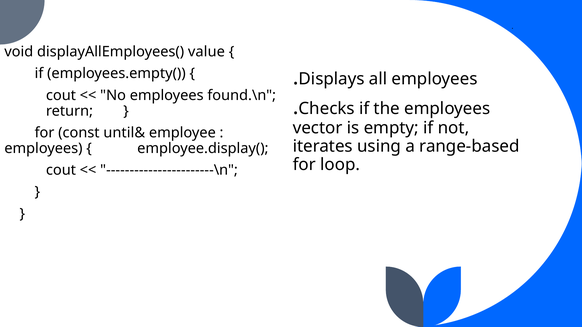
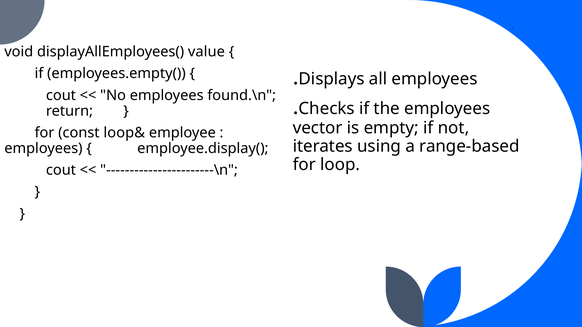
until&: until& -> loop&
